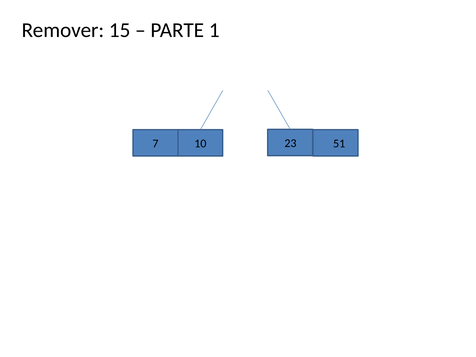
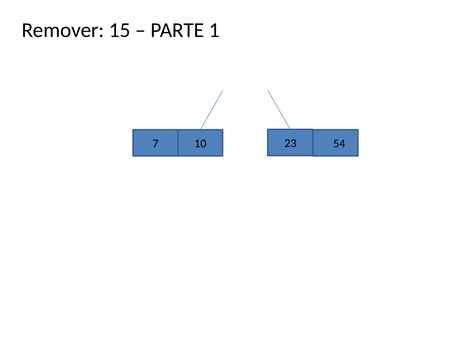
51: 51 -> 54
